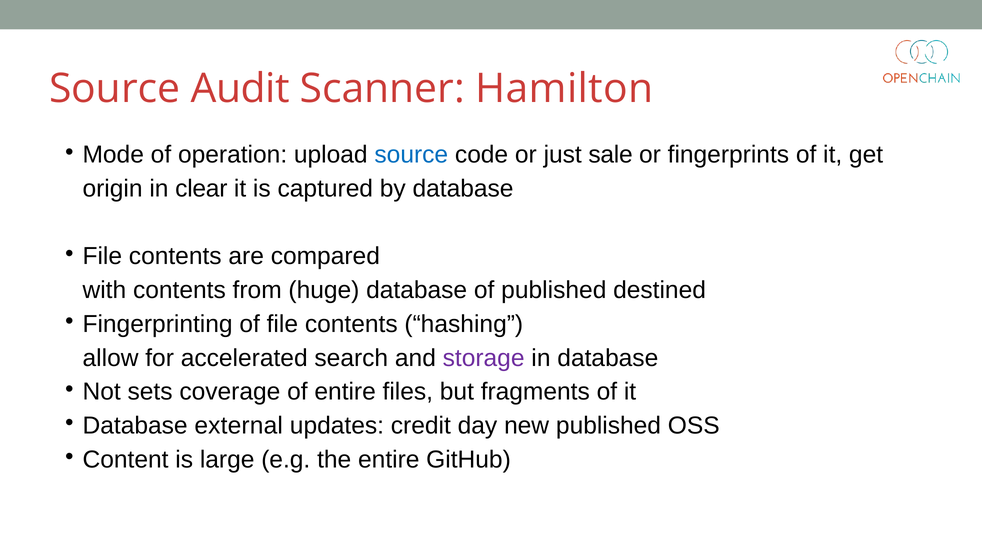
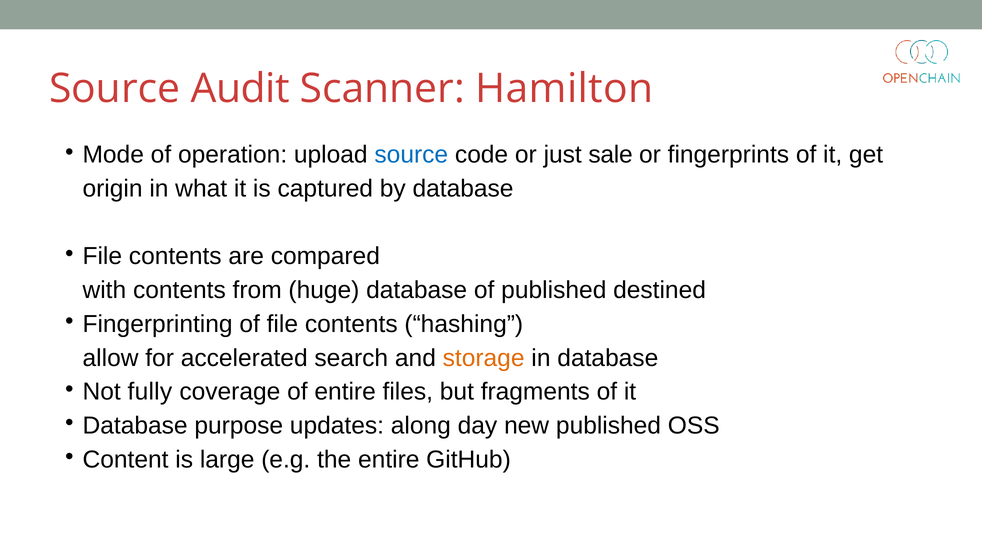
clear: clear -> what
storage colour: purple -> orange
sets: sets -> fully
external: external -> purpose
credit: credit -> along
